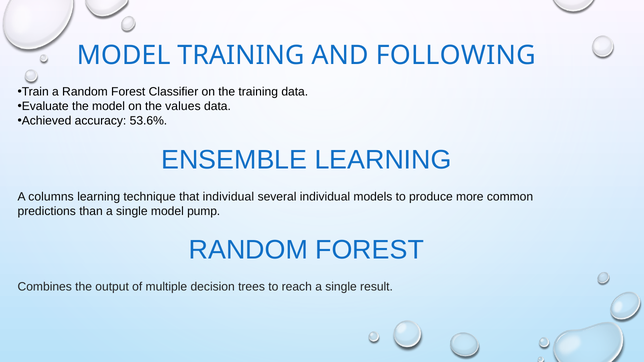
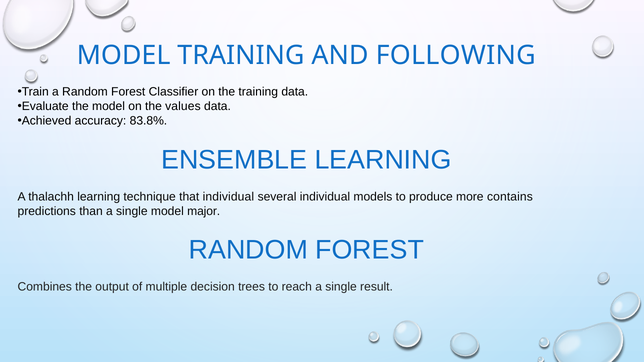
53.6%: 53.6% -> 83.8%
columns: columns -> thalachh
common: common -> contains
pump: pump -> major
